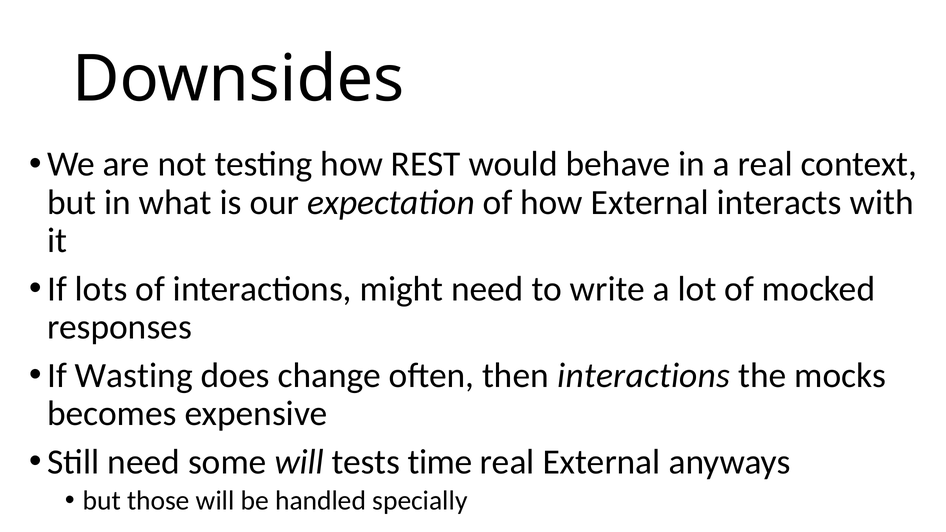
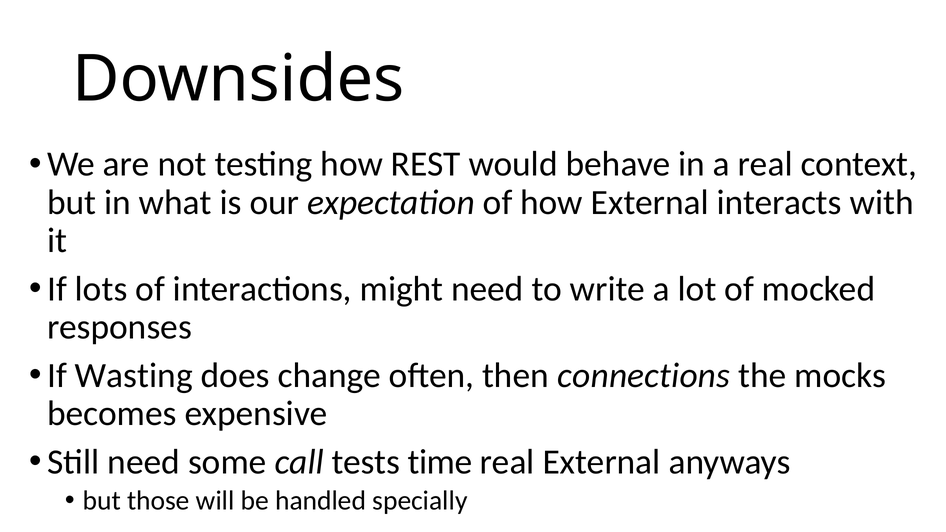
then interactions: interactions -> connections
some will: will -> call
